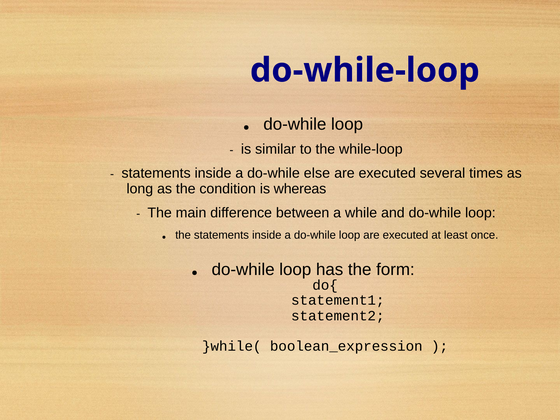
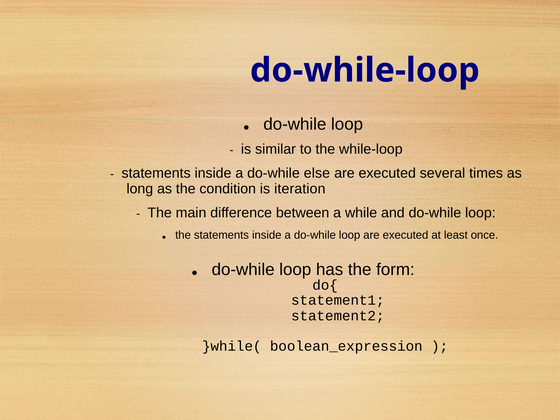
whereas: whereas -> iteration
